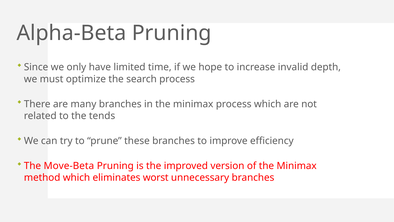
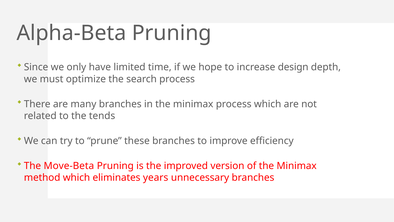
invalid: invalid -> design
worst: worst -> years
